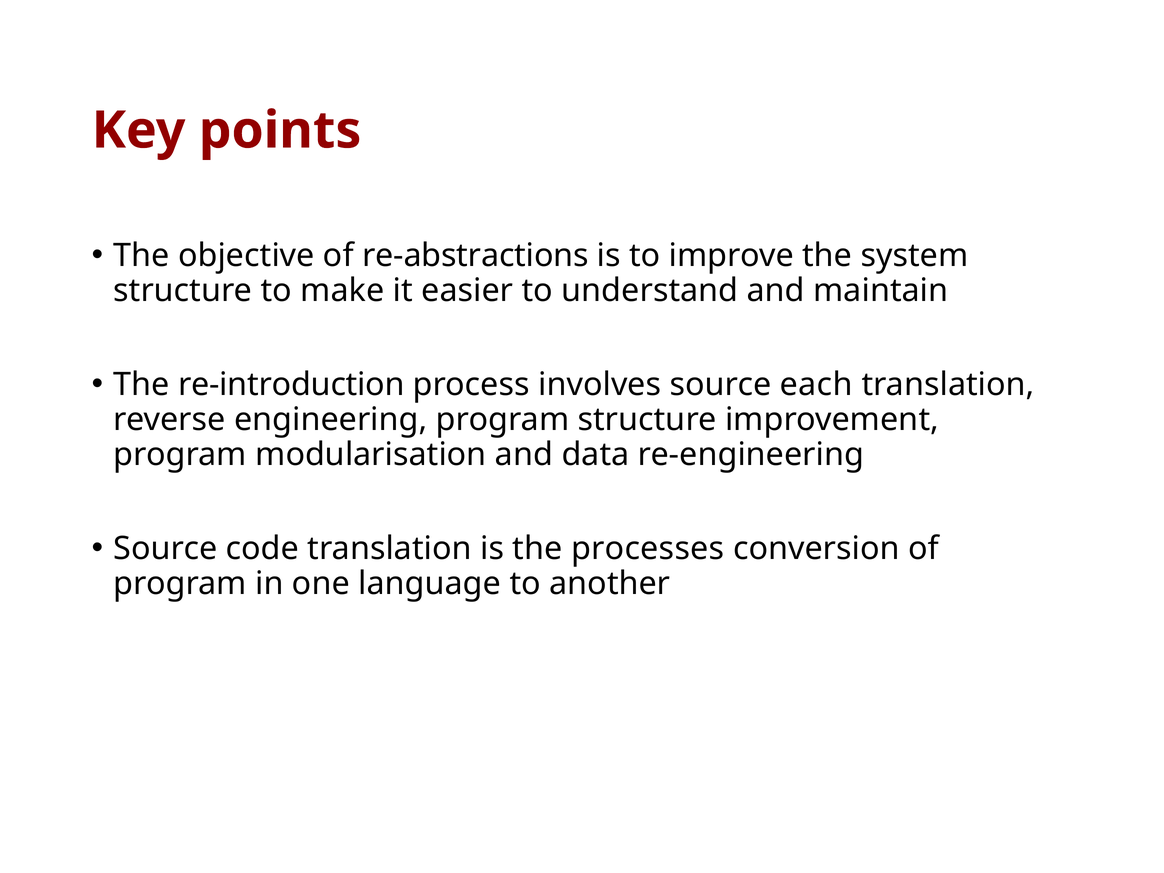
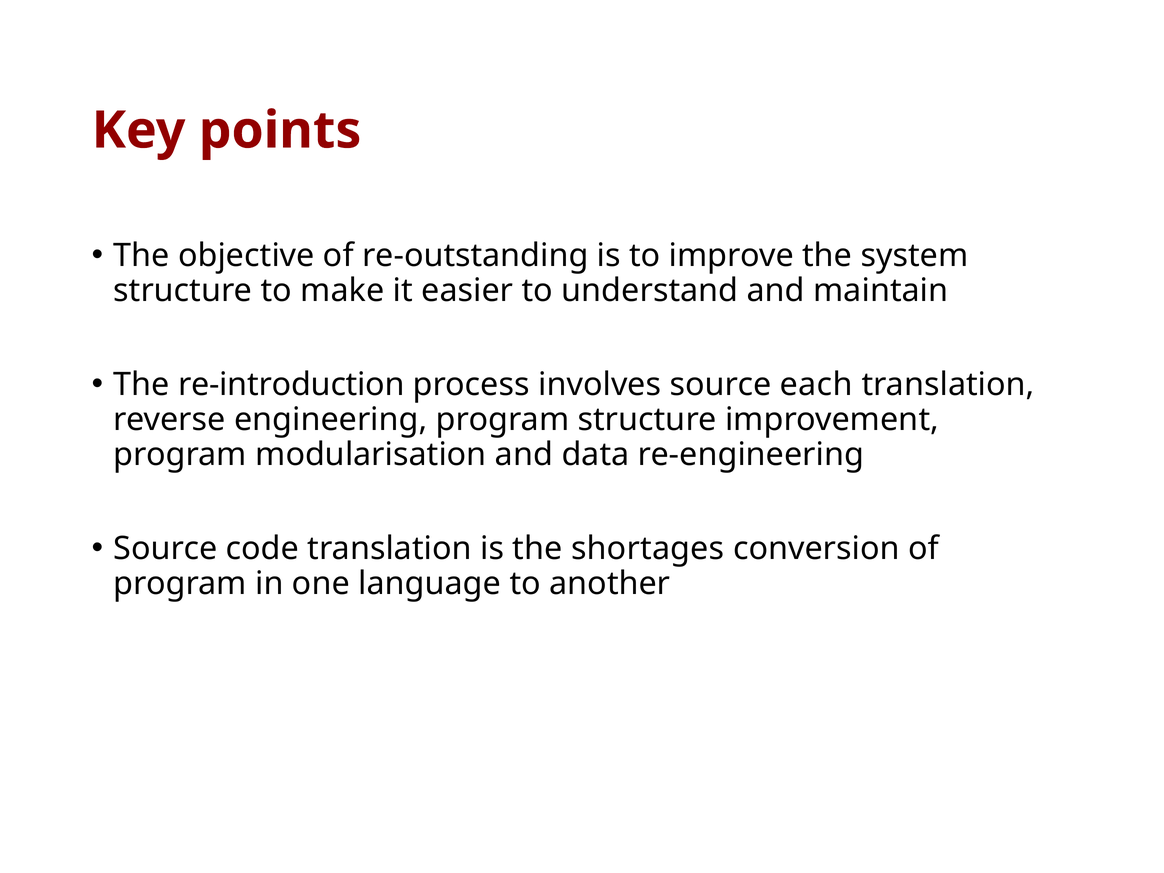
re-abstractions: re-abstractions -> re-outstanding
processes: processes -> shortages
